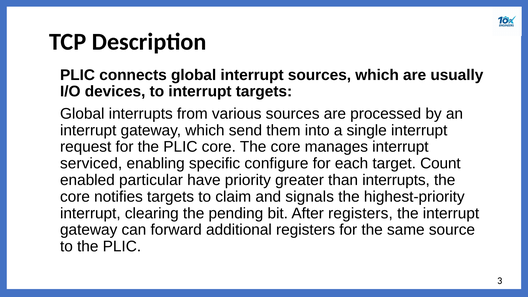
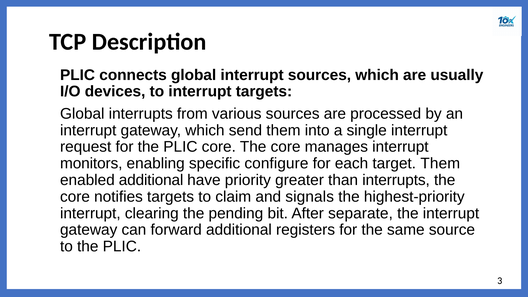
serviced: serviced -> monitors
target Count: Count -> Them
enabled particular: particular -> additional
After registers: registers -> separate
